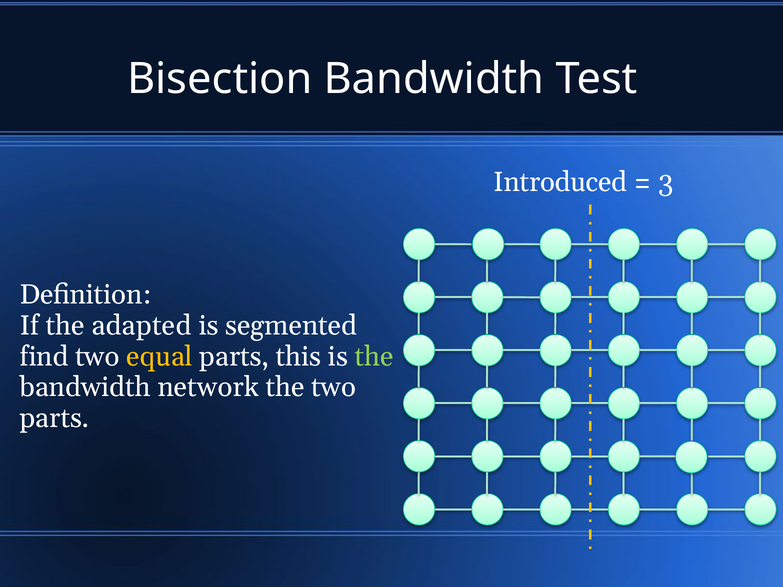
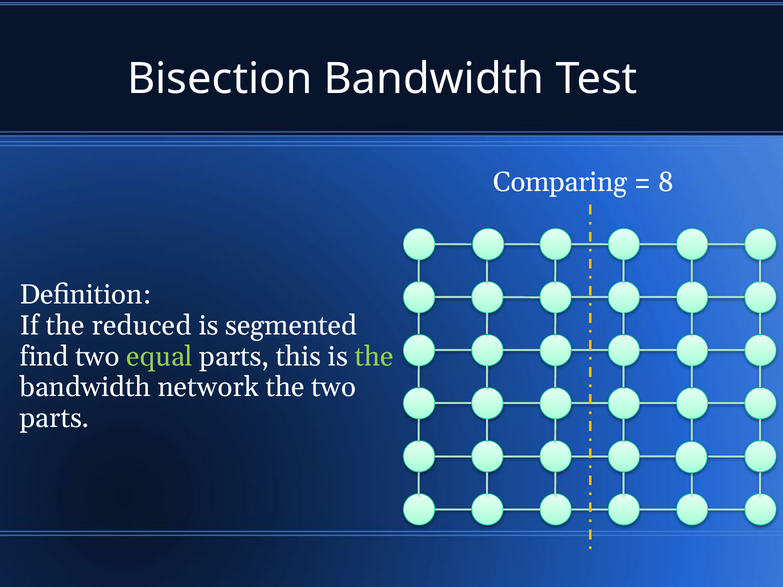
Introduced: Introduced -> Comparing
3: 3 -> 8
adapted: adapted -> reduced
equal colour: yellow -> light green
